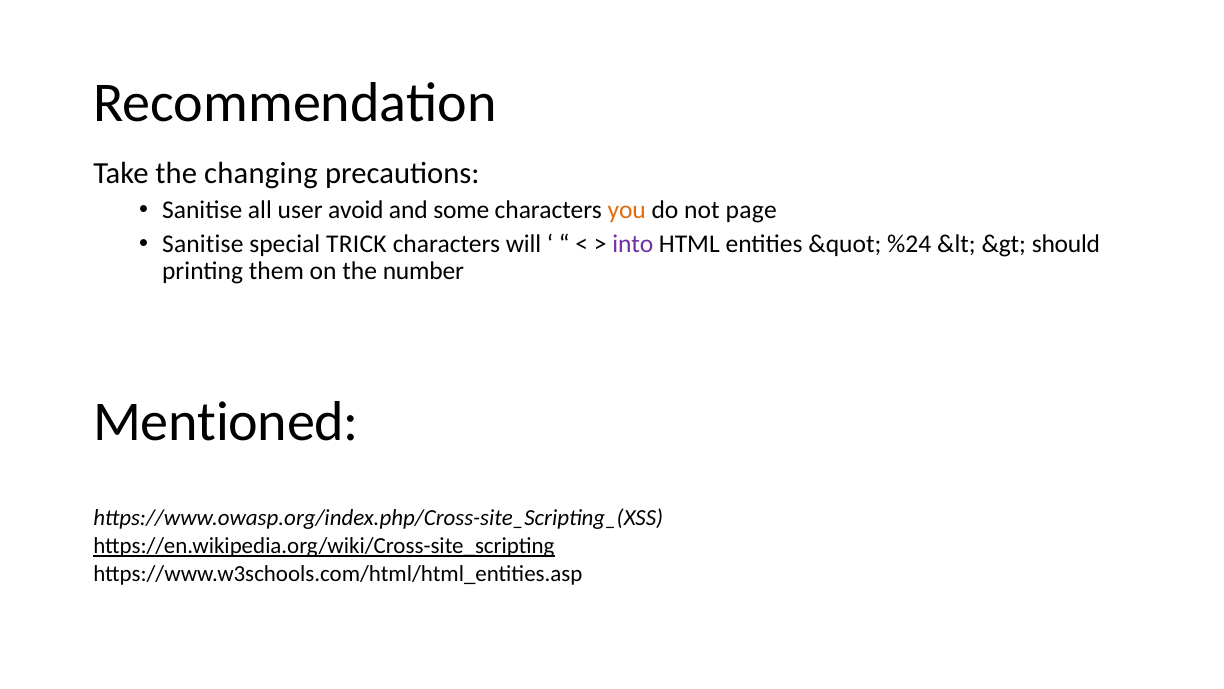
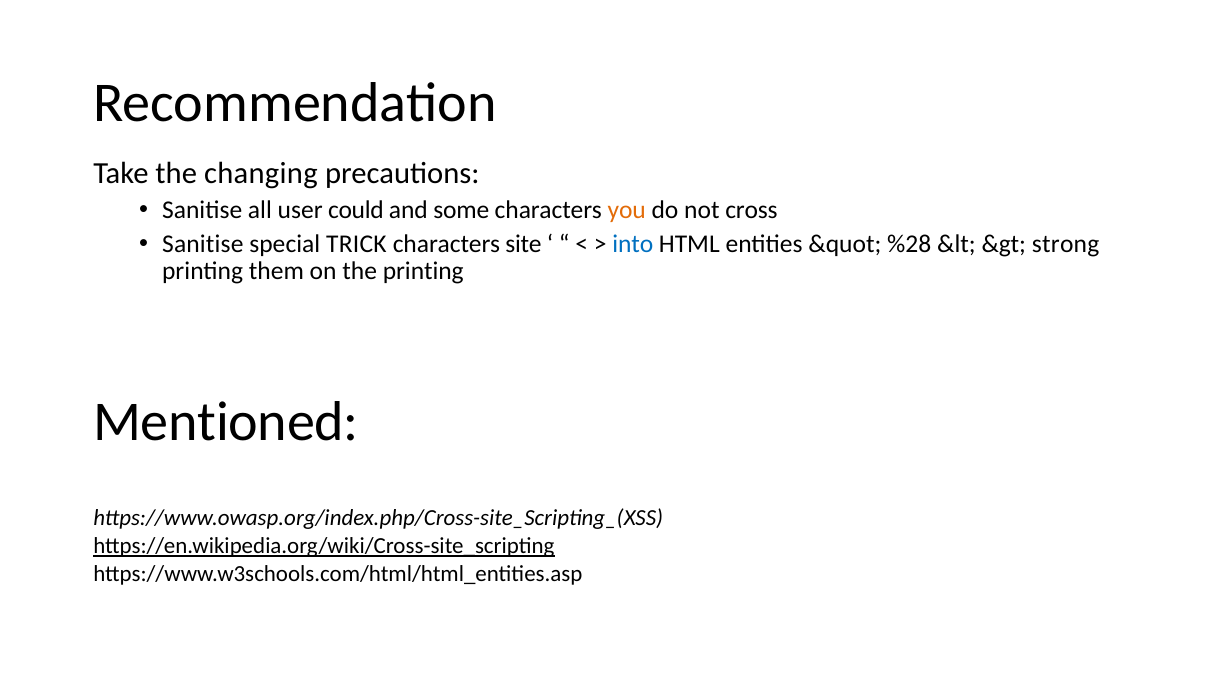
avoid: avoid -> could
page: page -> cross
will: will -> site
into colour: purple -> blue
%24: %24 -> %28
should: should -> strong
the number: number -> printing
